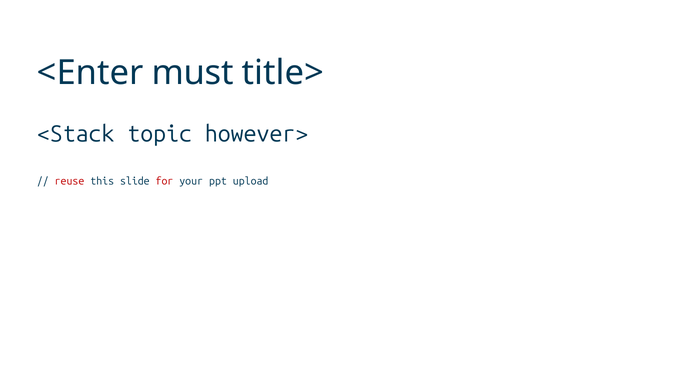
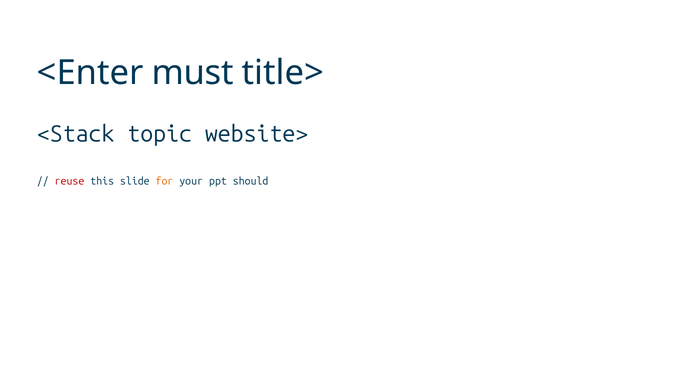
however>: however> -> website>
for colour: red -> orange
upload: upload -> should
